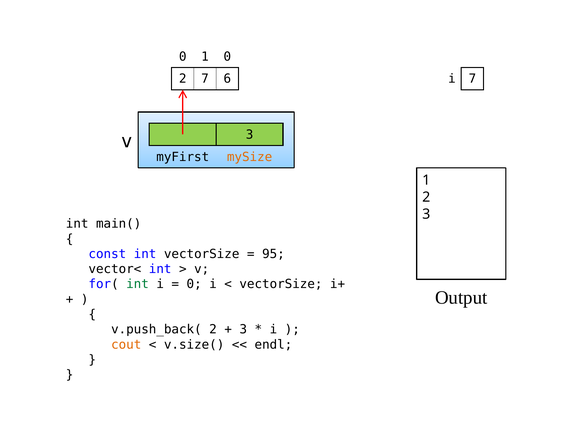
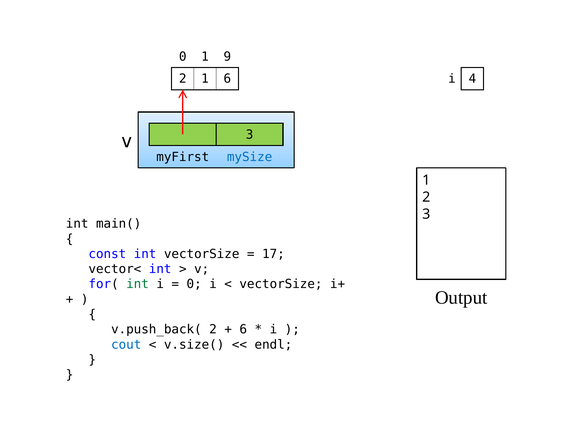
1 0: 0 -> 9
2 7: 7 -> 1
i 7: 7 -> 4
mySize colour: orange -> blue
95: 95 -> 17
3 at (243, 329): 3 -> 6
cout colour: orange -> blue
